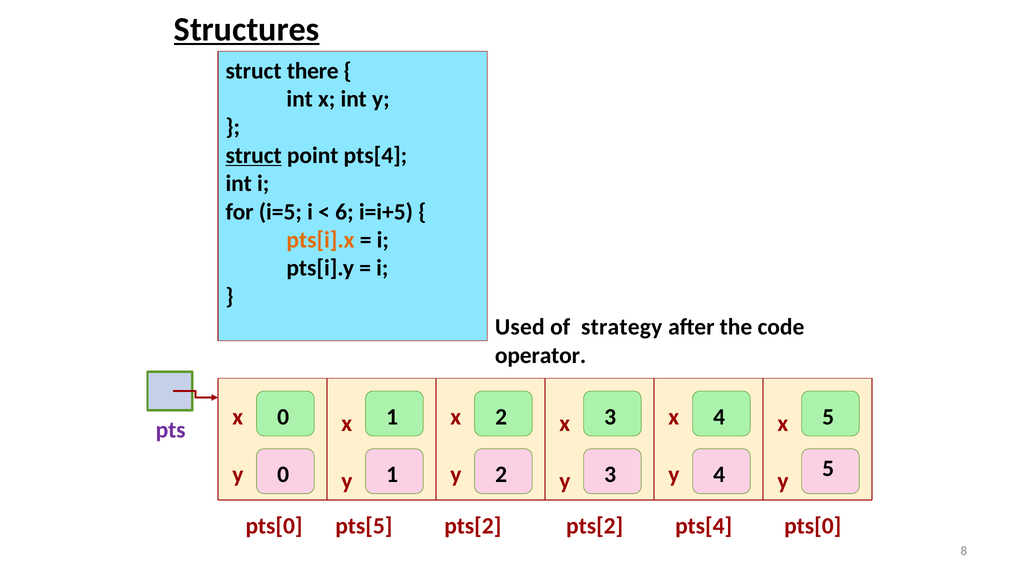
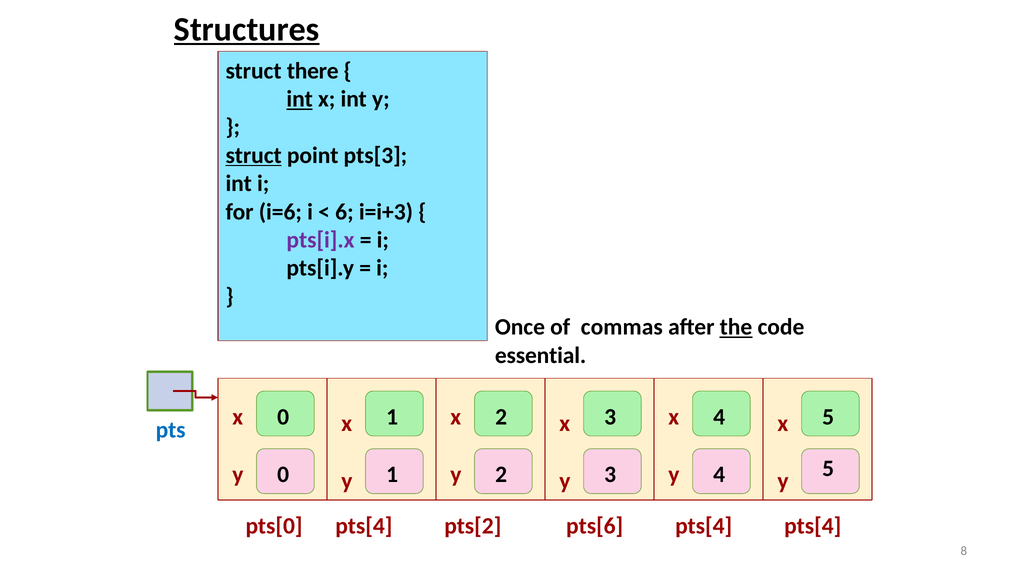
int at (300, 99) underline: none -> present
point pts[4: pts[4 -> pts[3
i=5: i=5 -> i=6
i=i+5: i=i+5 -> i=i+3
pts[i].x colour: orange -> purple
Used: Used -> Once
strategy: strategy -> commas
the underline: none -> present
operator: operator -> essential
pts colour: purple -> blue
pts[0 pts[5: pts[5 -> pts[4
pts[2 pts[2: pts[2 -> pts[6
pts[4 pts[0: pts[0 -> pts[4
